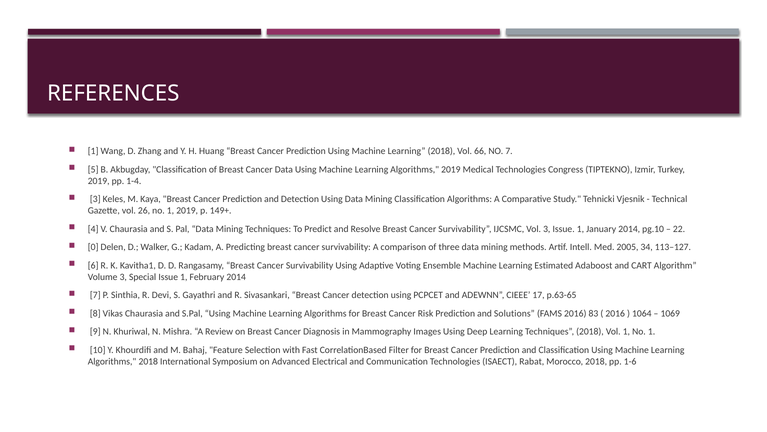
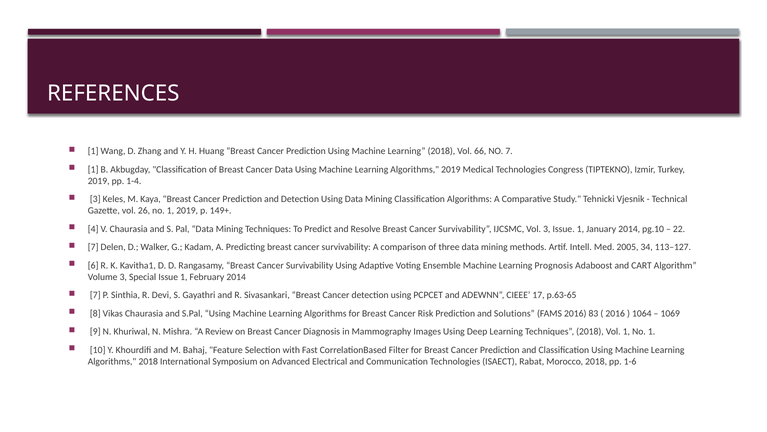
5 at (93, 169): 5 -> 1
0 at (93, 247): 0 -> 7
Estimated: Estimated -> Prognosis
